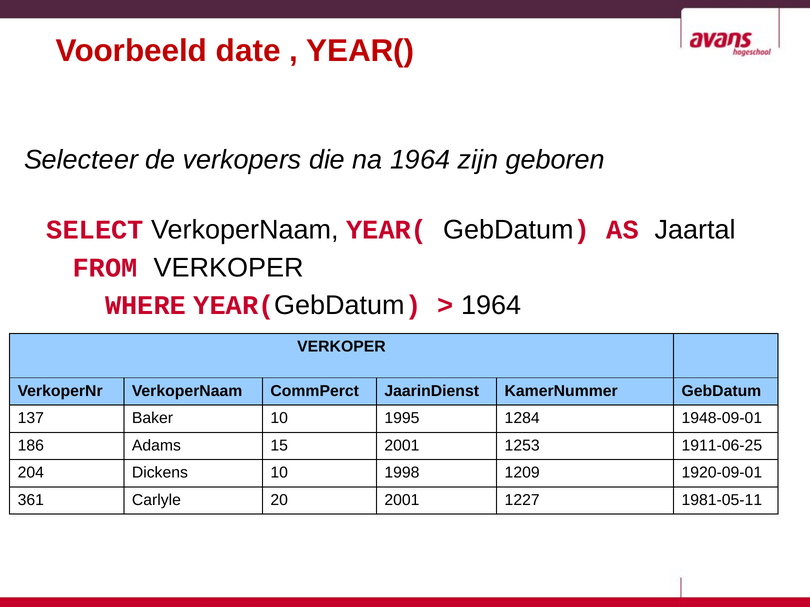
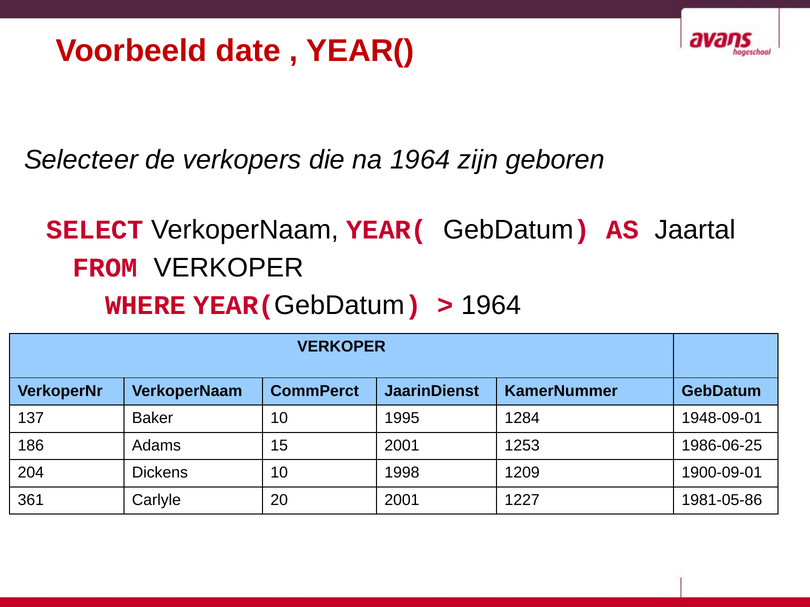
1911-06-25: 1911-06-25 -> 1986-06-25
1920-09-01: 1920-09-01 -> 1900-09-01
1981-05-11: 1981-05-11 -> 1981-05-86
